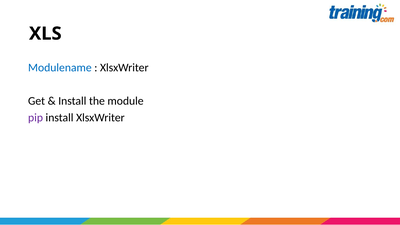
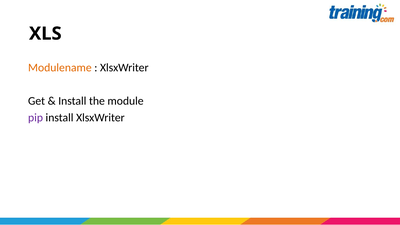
Modulename colour: blue -> orange
